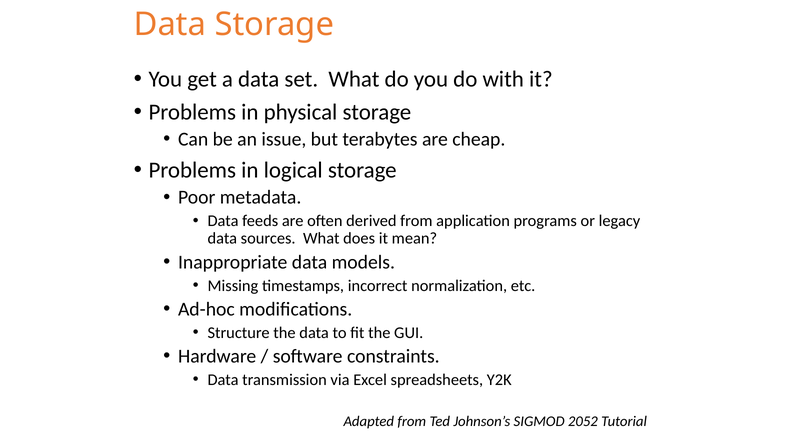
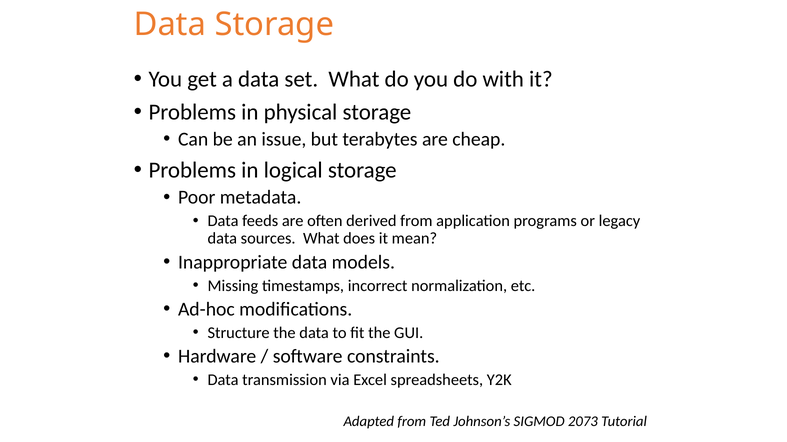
2052: 2052 -> 2073
